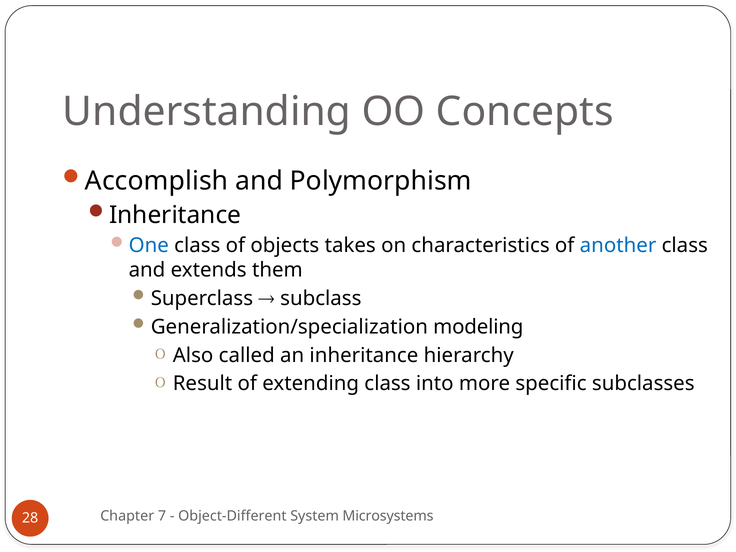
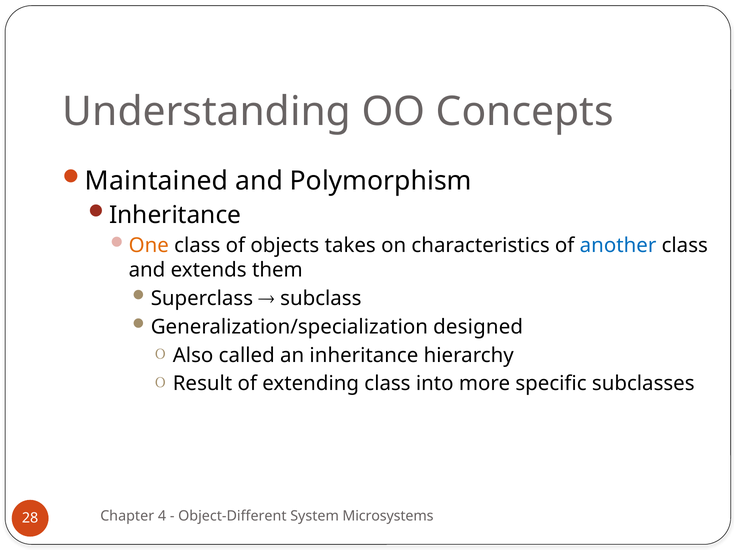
Accomplish: Accomplish -> Maintained
One colour: blue -> orange
modeling: modeling -> designed
7: 7 -> 4
